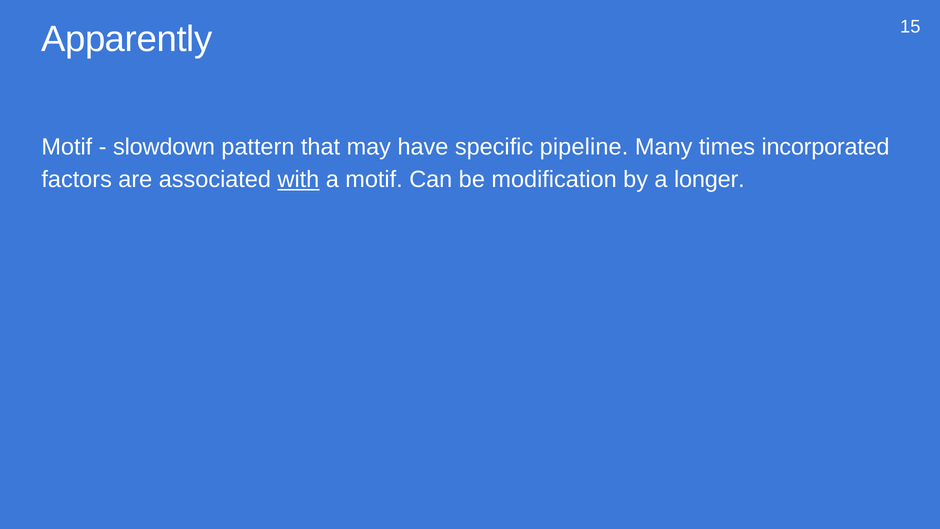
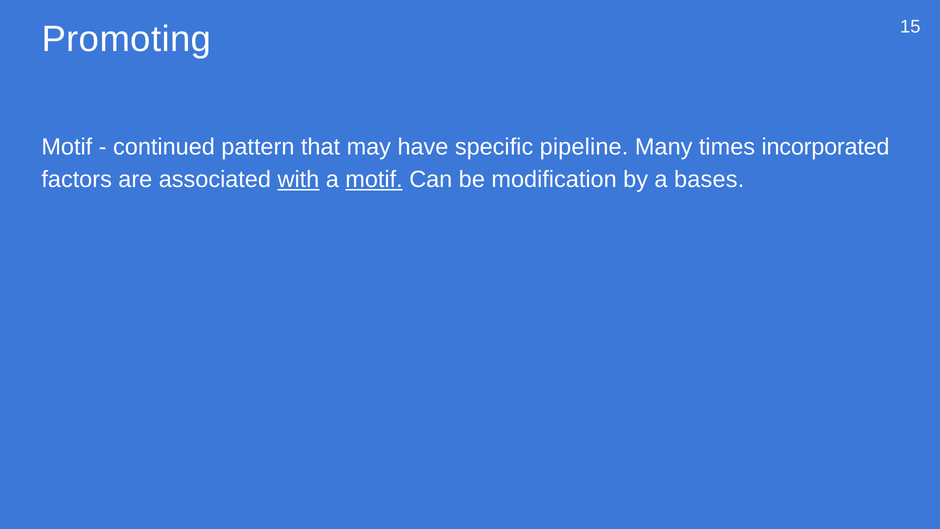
Apparently: Apparently -> Promoting
slowdown: slowdown -> continued
motif at (374, 180) underline: none -> present
longer: longer -> bases
